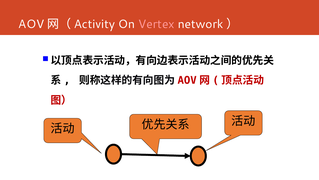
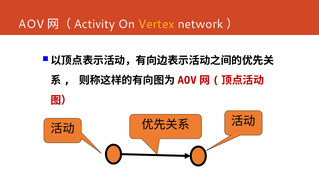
Vertex colour: pink -> yellow
